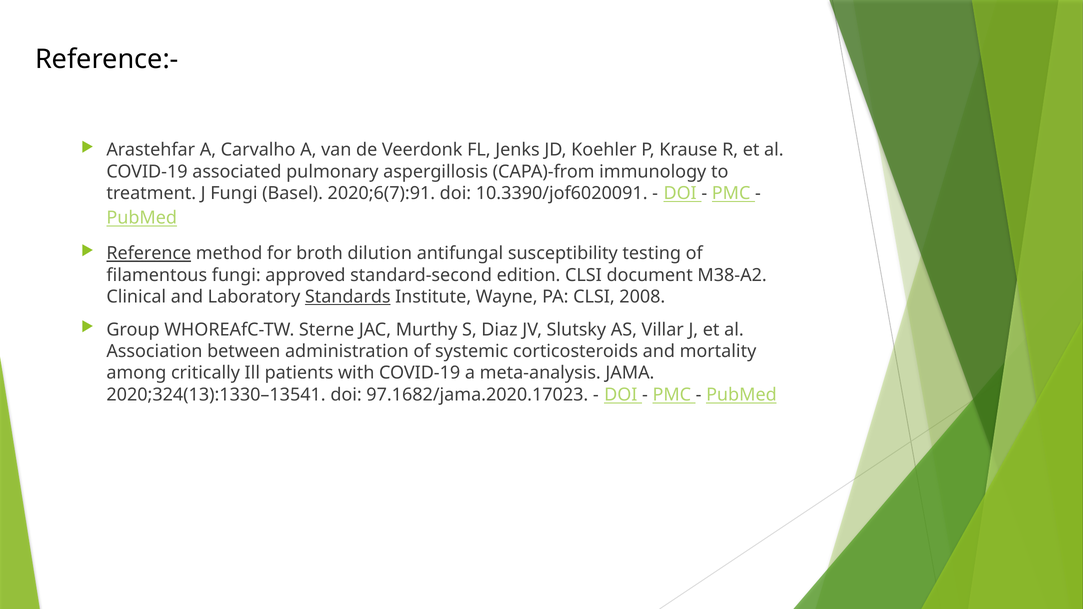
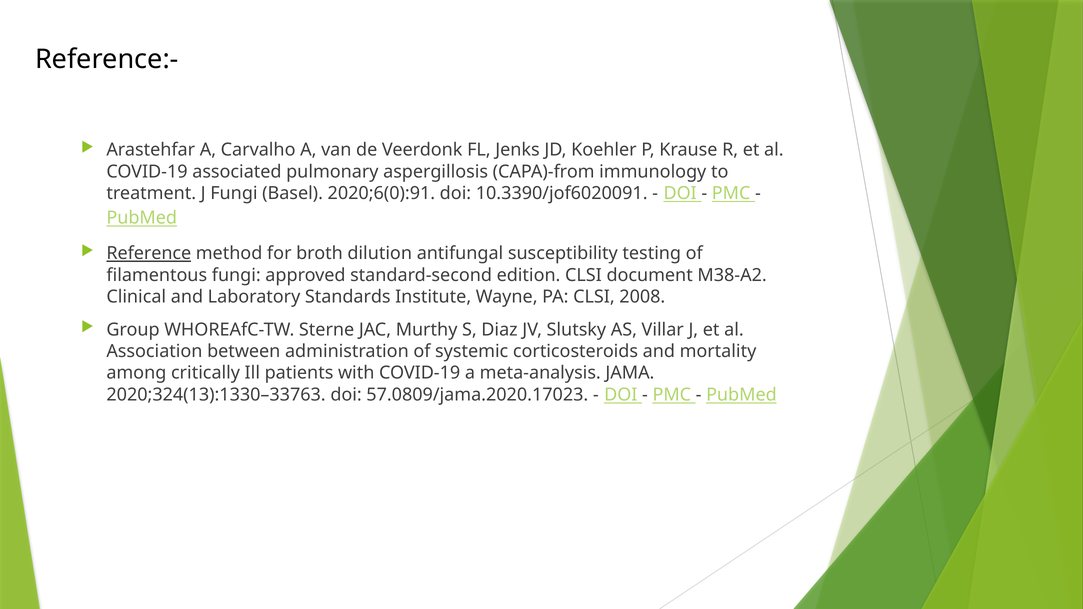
2020;6(7):91: 2020;6(7):91 -> 2020;6(0):91
Standards underline: present -> none
2020;324(13):1330–13541: 2020;324(13):1330–13541 -> 2020;324(13):1330–33763
97.1682/jama.2020.17023: 97.1682/jama.2020.17023 -> 57.0809/jama.2020.17023
